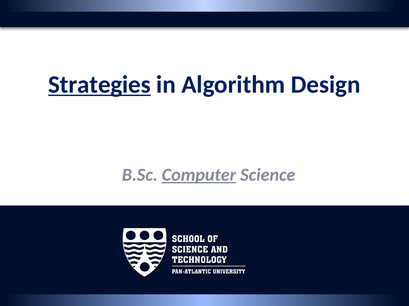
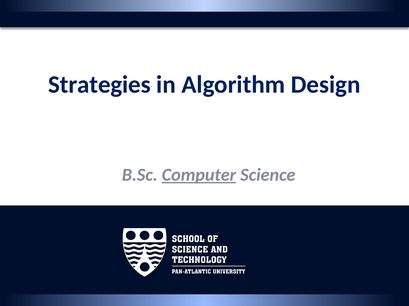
Strategies underline: present -> none
